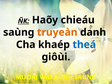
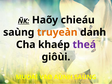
theá colour: blue -> purple
